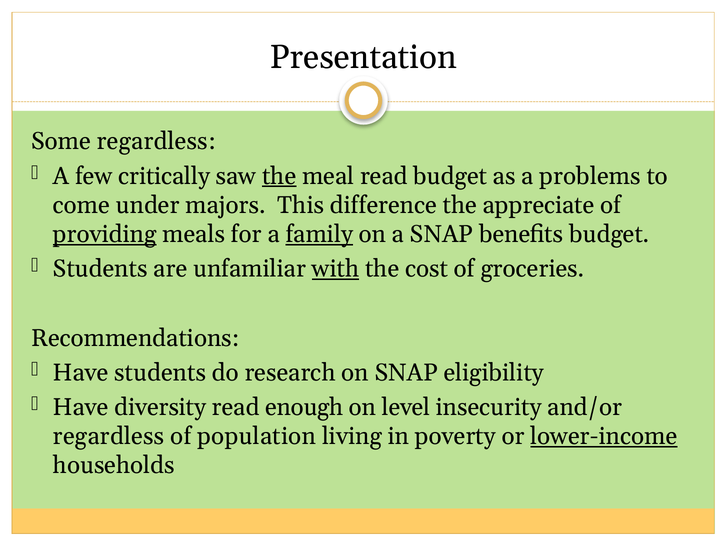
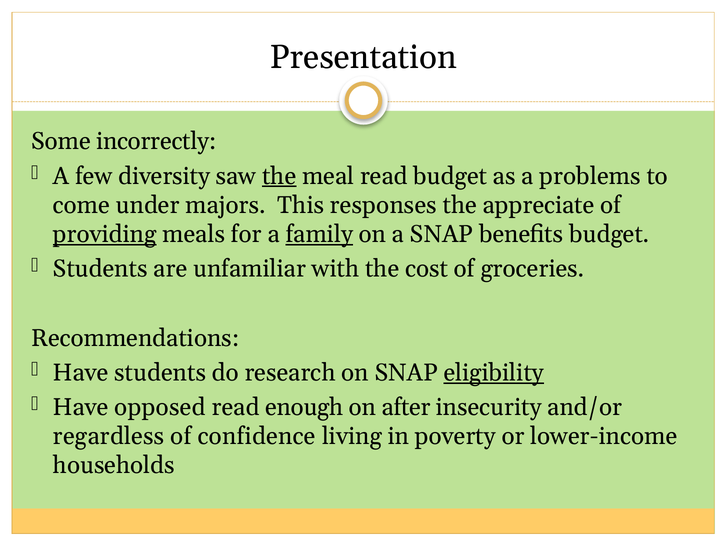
Some regardless: regardless -> incorrectly
critically: critically -> diversity
difference: difference -> responses
with underline: present -> none
eligibility underline: none -> present
diversity: diversity -> opposed
level: level -> after
population: population -> confidence
lower-income underline: present -> none
